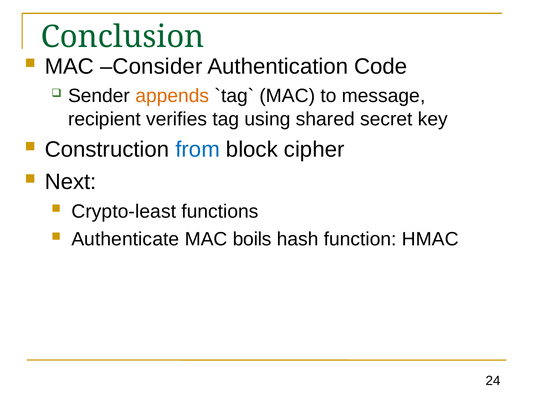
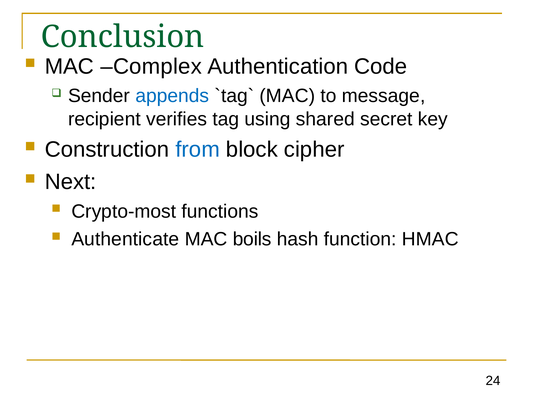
Consider: Consider -> Complex
appends colour: orange -> blue
Crypto-least: Crypto-least -> Crypto-most
